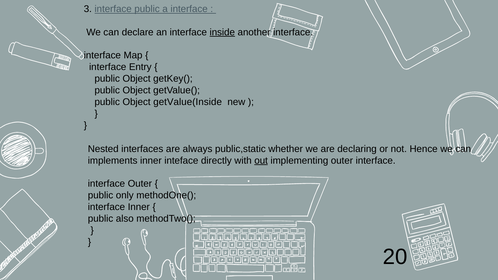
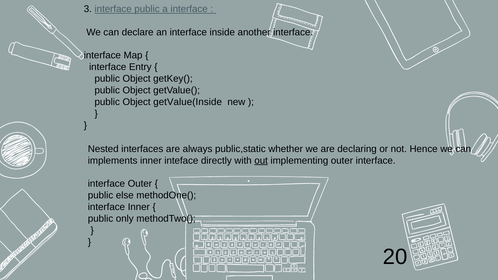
inside underline: present -> none
only: only -> else
also: also -> only
